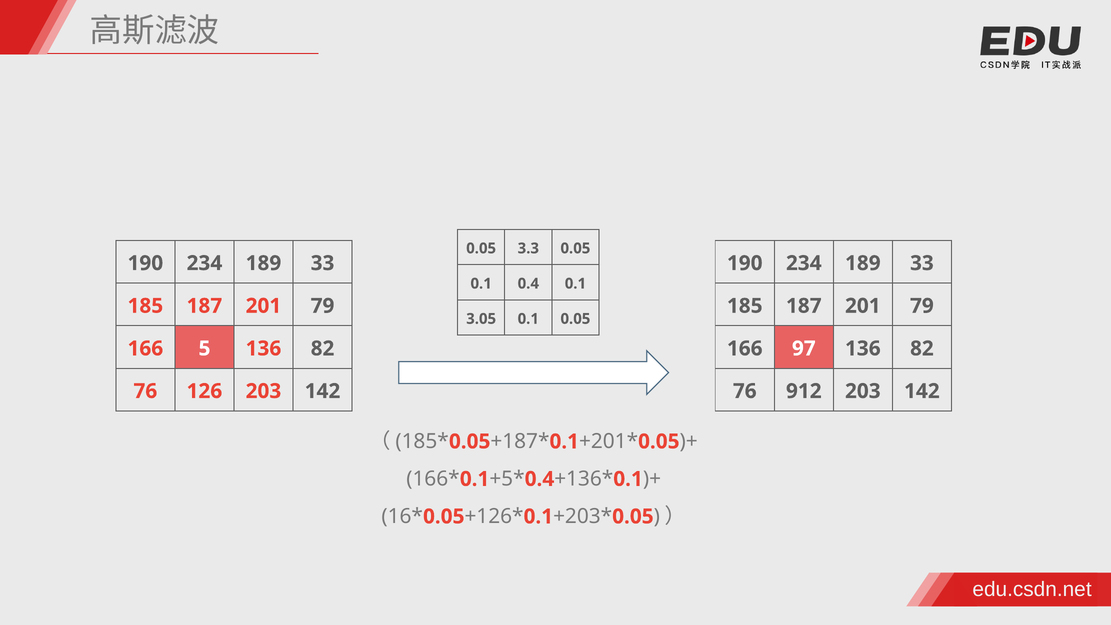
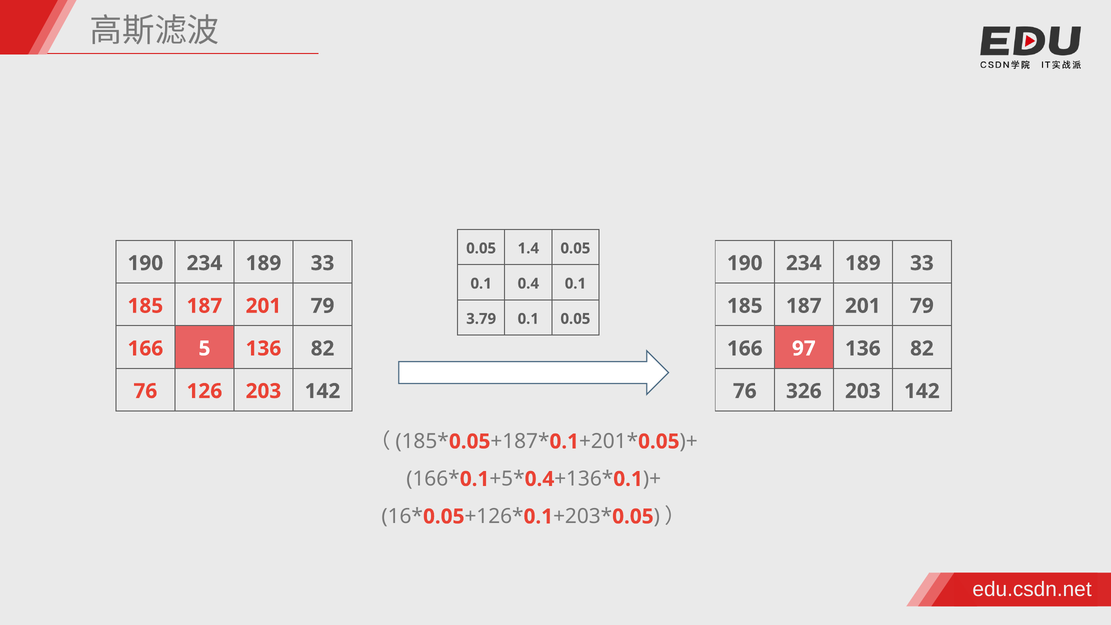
3.3: 3.3 -> 1.4
3.05: 3.05 -> 3.79
912: 912 -> 326
